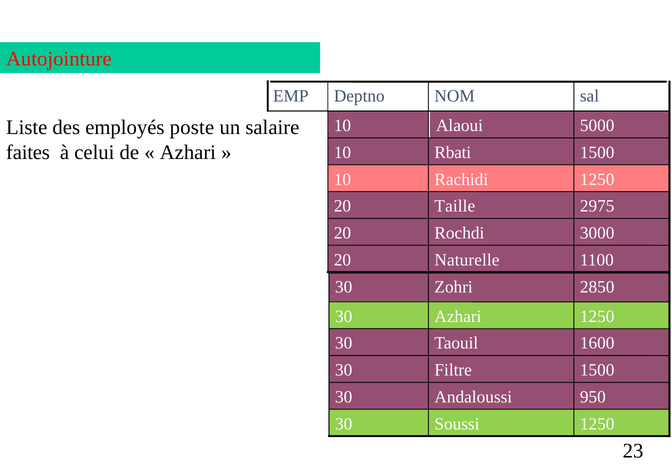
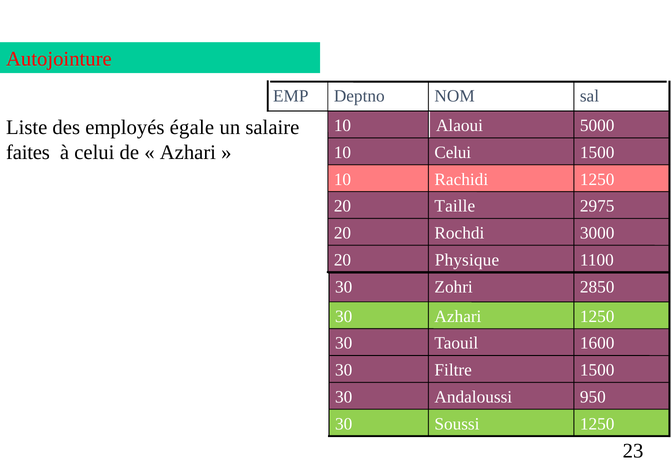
poste: poste -> égale
Rbati at (453, 152): Rbati -> Celui
Naturelle: Naturelle -> Physique
